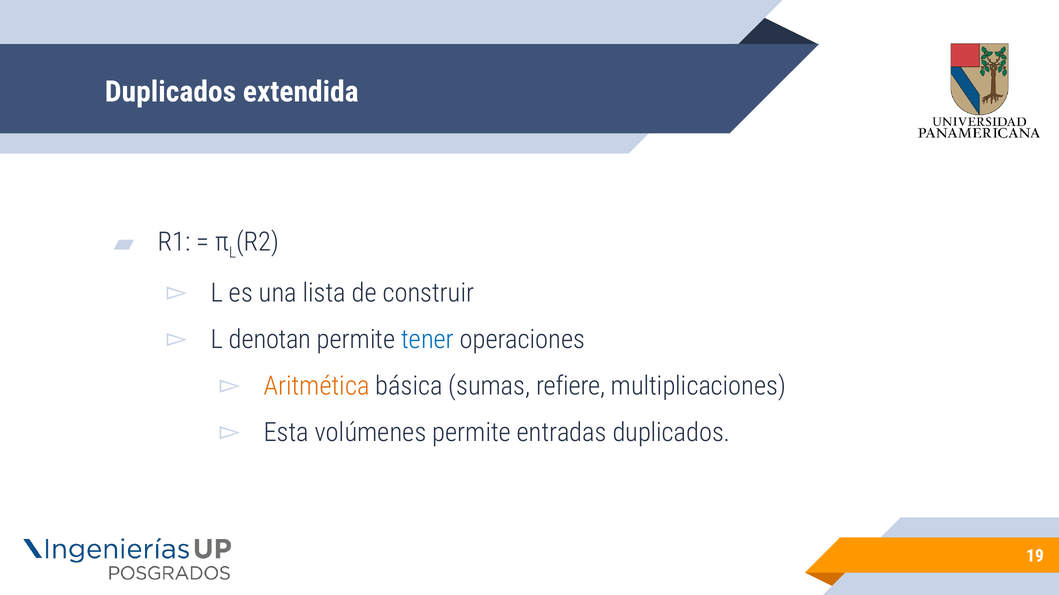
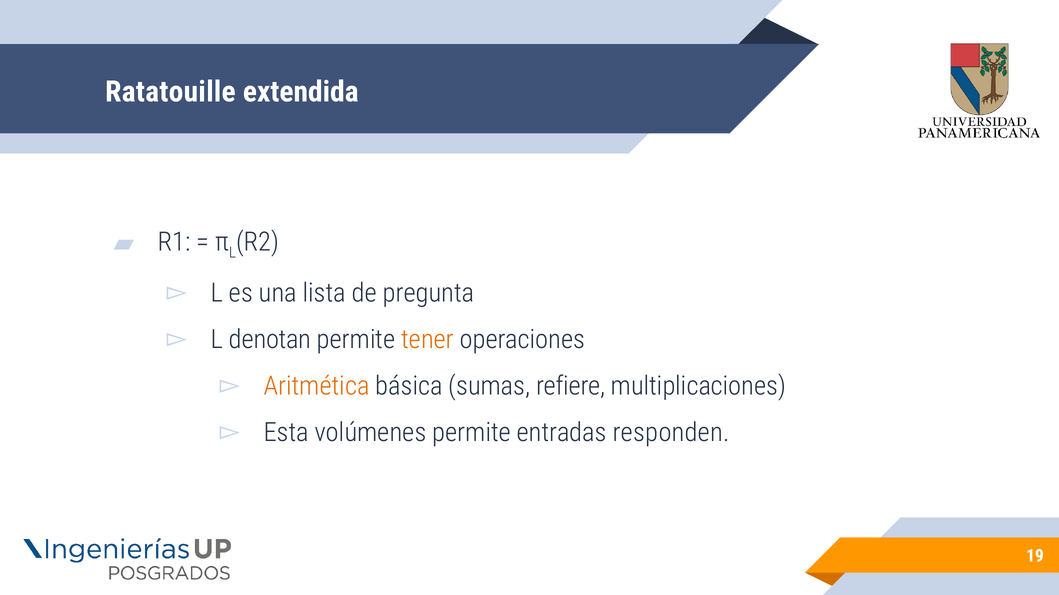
Duplicados at (170, 92): Duplicados -> Ratatouille
construir: construir -> pregunta
tener colour: blue -> orange
entradas duplicados: duplicados -> responden
